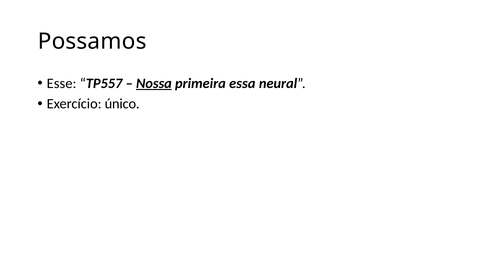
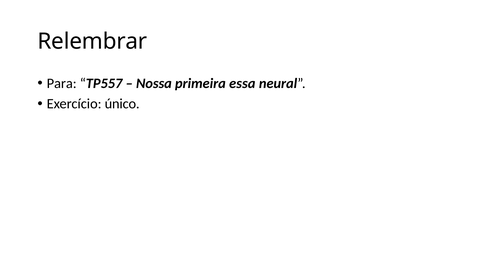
Possamos: Possamos -> Relembrar
Esse: Esse -> Para
Nossa underline: present -> none
